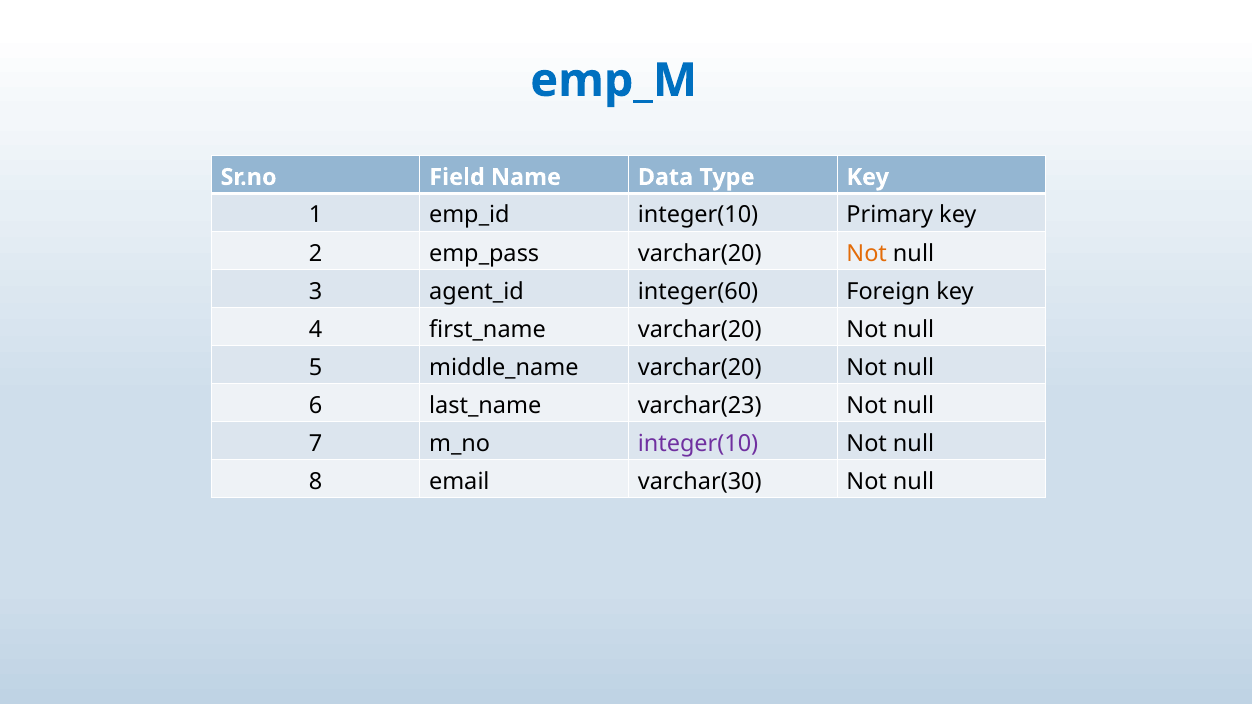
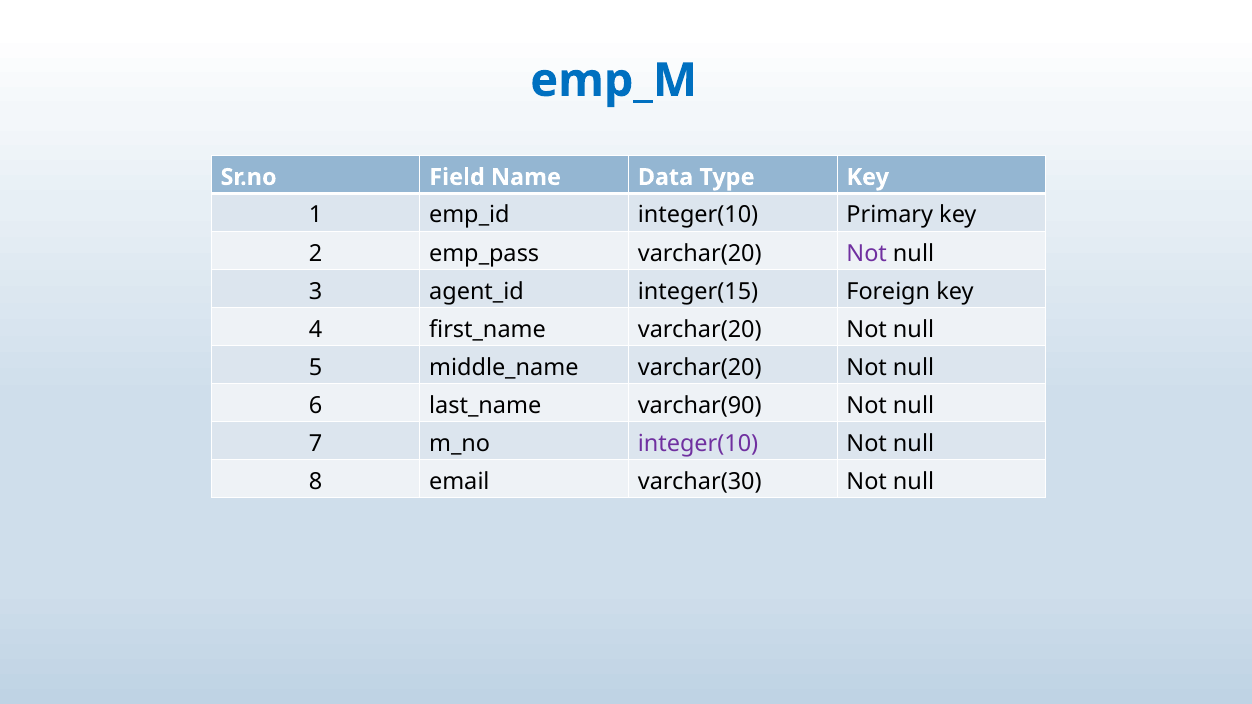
Not at (867, 253) colour: orange -> purple
integer(60: integer(60 -> integer(15
varchar(23: varchar(23 -> varchar(90
